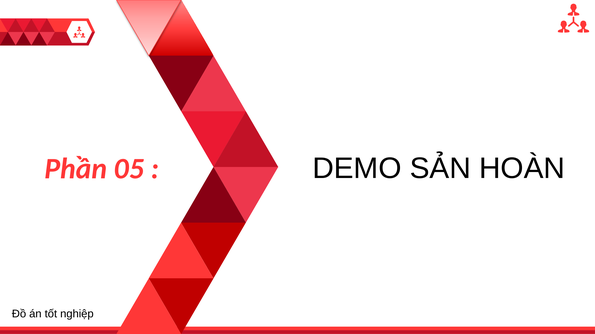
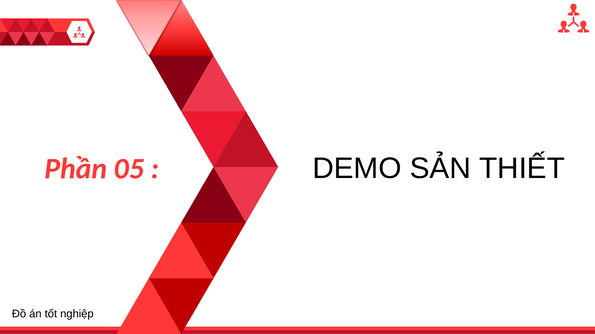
HOÀN: HOÀN -> THIẾT
